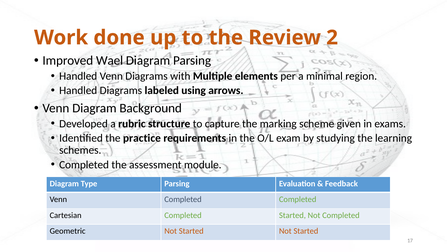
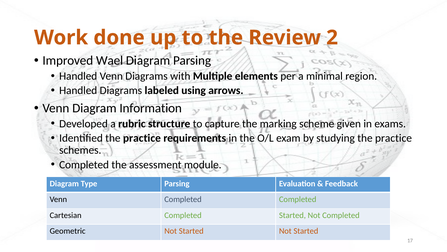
Background: Background -> Information
studying the learning: learning -> practice
